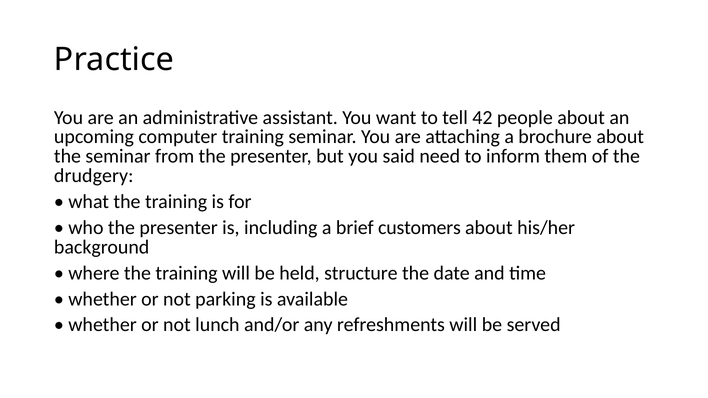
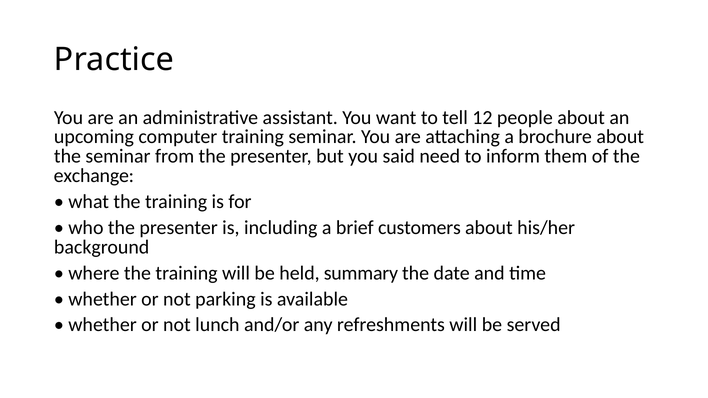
42: 42 -> 12
drudgery: drudgery -> exchange
structure: structure -> summary
